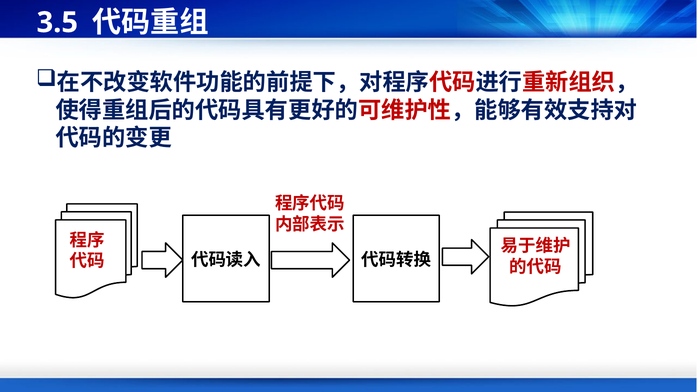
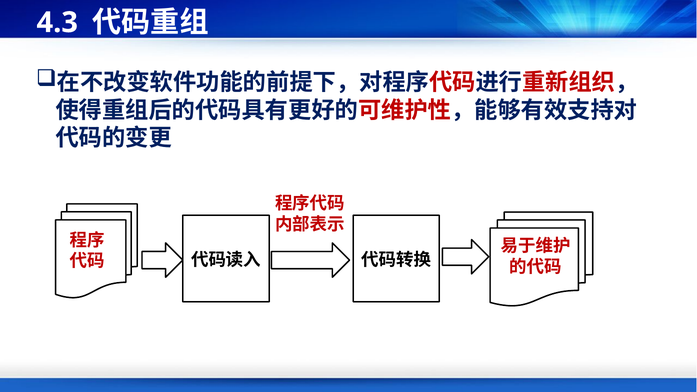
3.5: 3.5 -> 4.3
